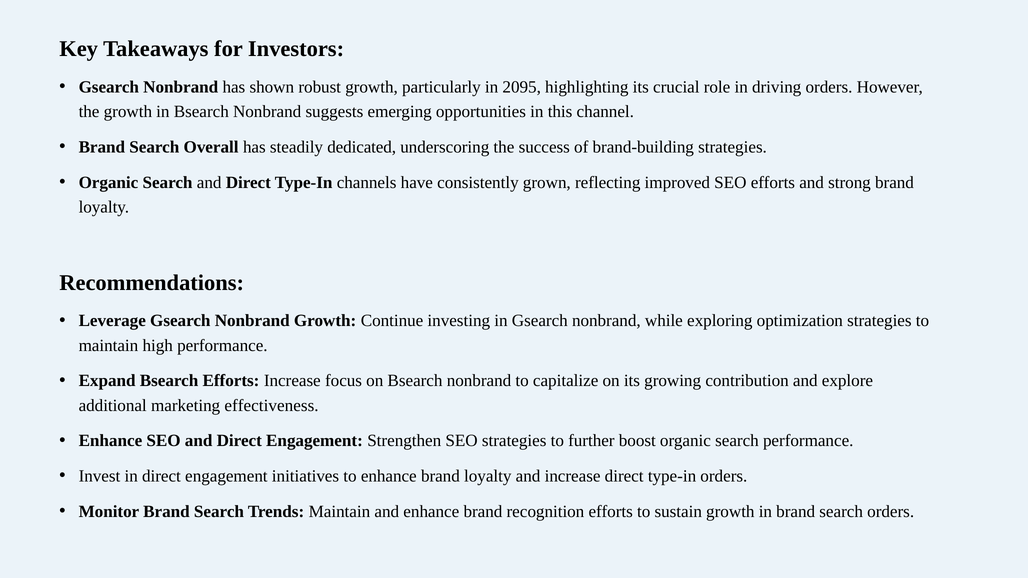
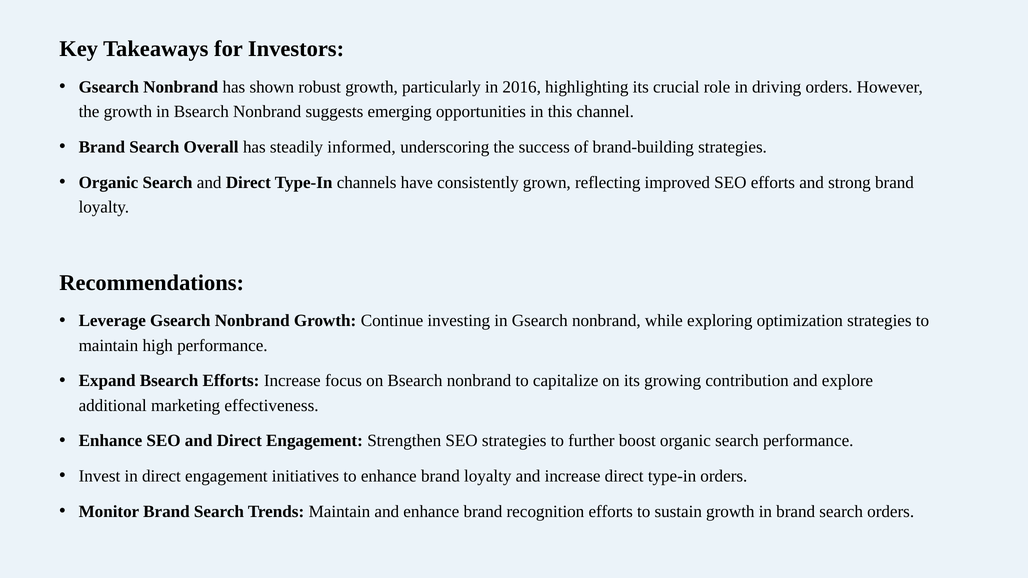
2095: 2095 -> 2016
dedicated: dedicated -> informed
